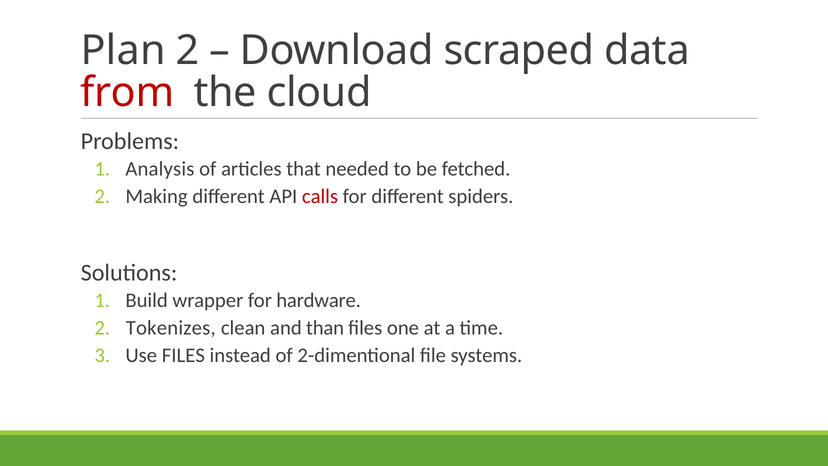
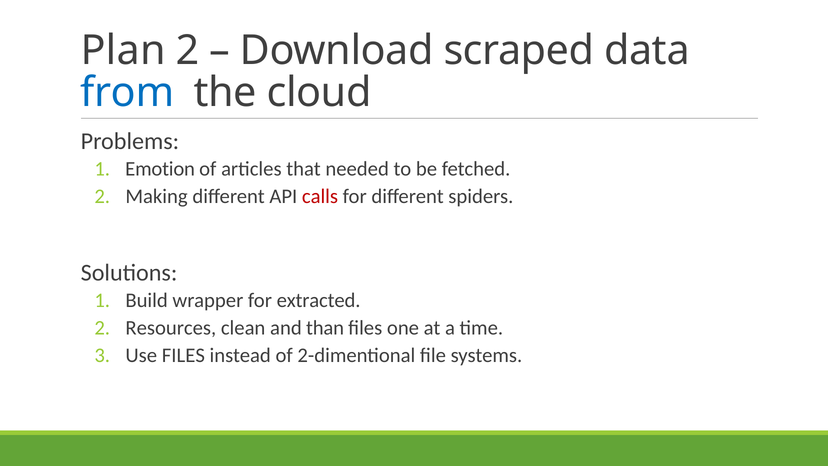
from colour: red -> blue
Analysis: Analysis -> Emotion
hardware: hardware -> extracted
Tokenizes: Tokenizes -> Resources
